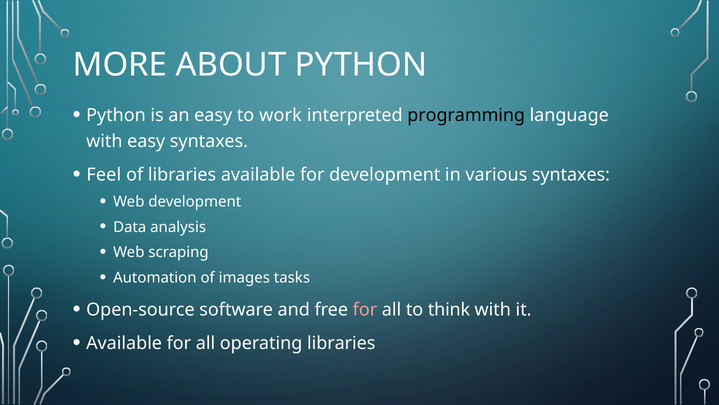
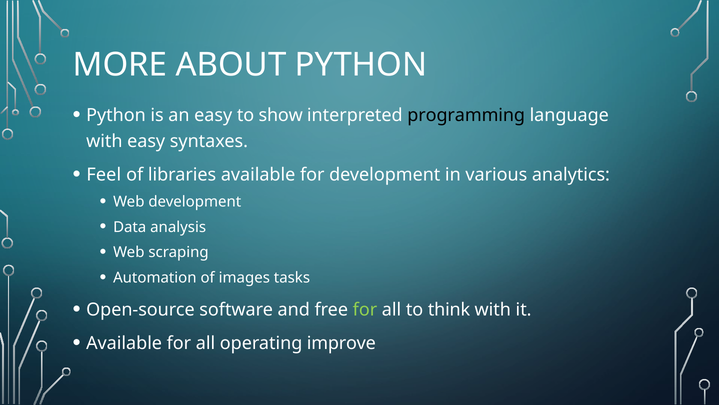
work: work -> show
various syntaxes: syntaxes -> analytics
for at (365, 309) colour: pink -> light green
operating libraries: libraries -> improve
